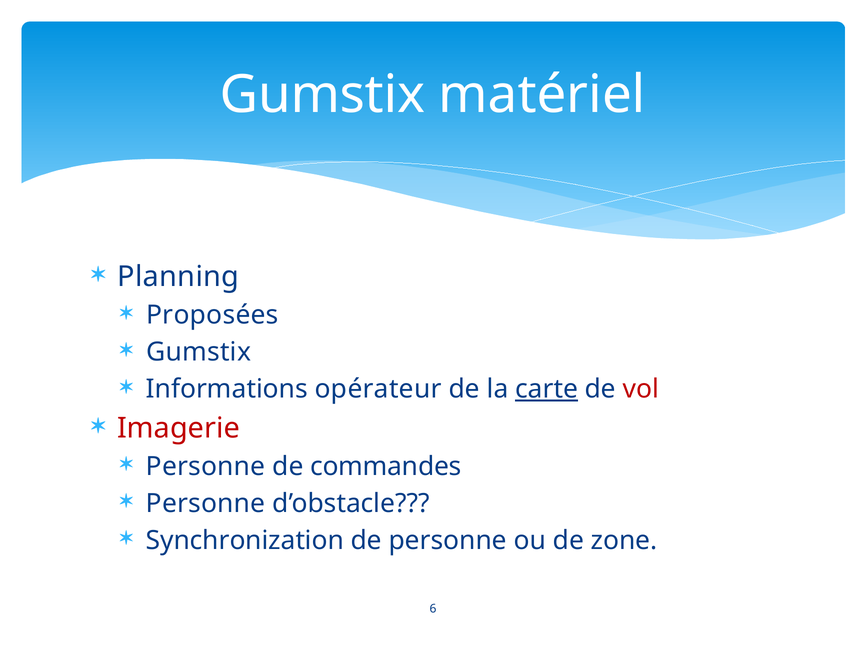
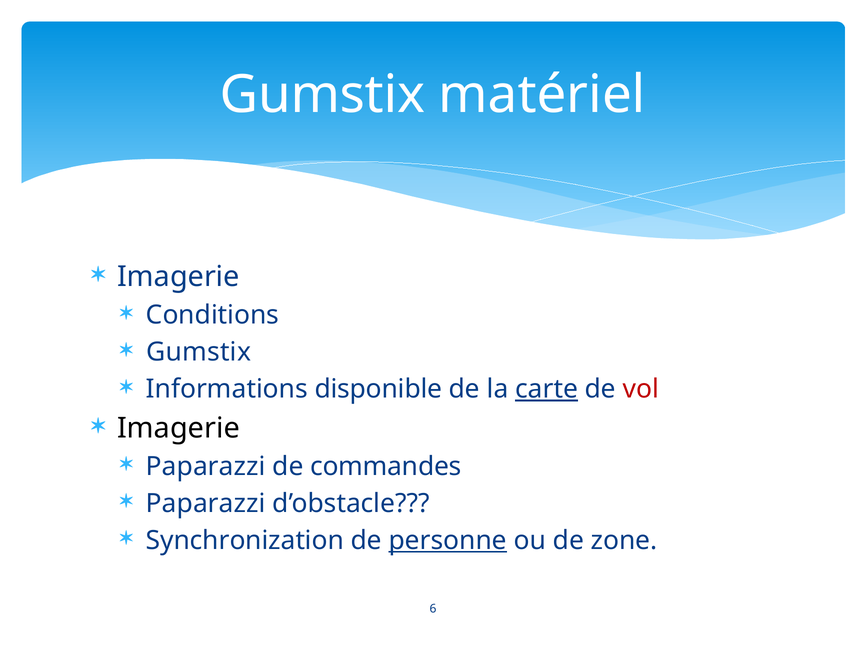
Planning at (178, 277): Planning -> Imagerie
Proposées: Proposées -> Conditions
opérateur: opérateur -> disponible
Imagerie at (179, 429) colour: red -> black
Personne at (206, 467): Personne -> Paparazzi
Personne at (206, 504): Personne -> Paparazzi
personne at (448, 541) underline: none -> present
